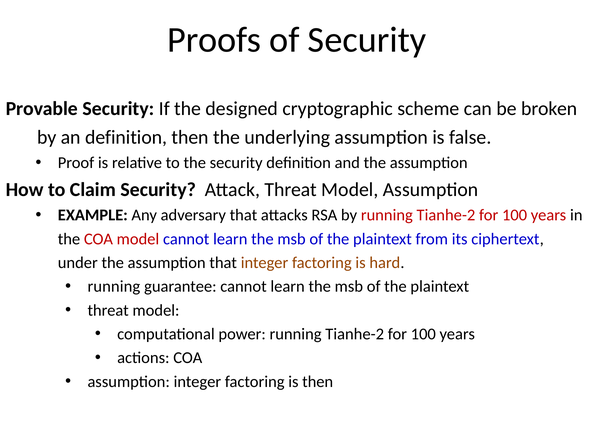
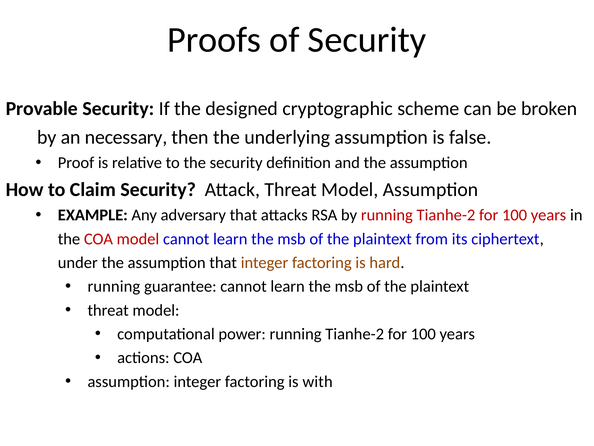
an definition: definition -> necessary
is then: then -> with
